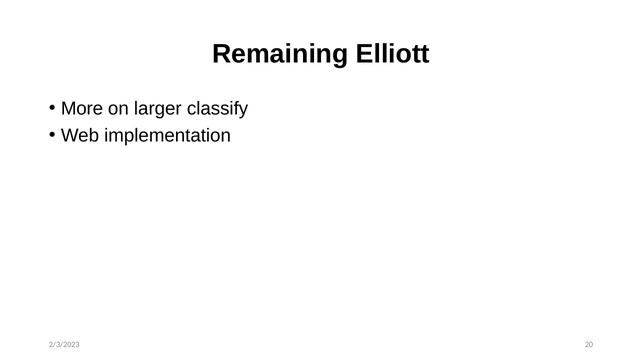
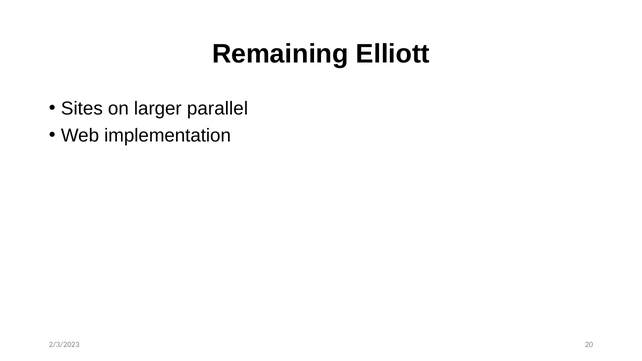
More: More -> Sites
classify: classify -> parallel
